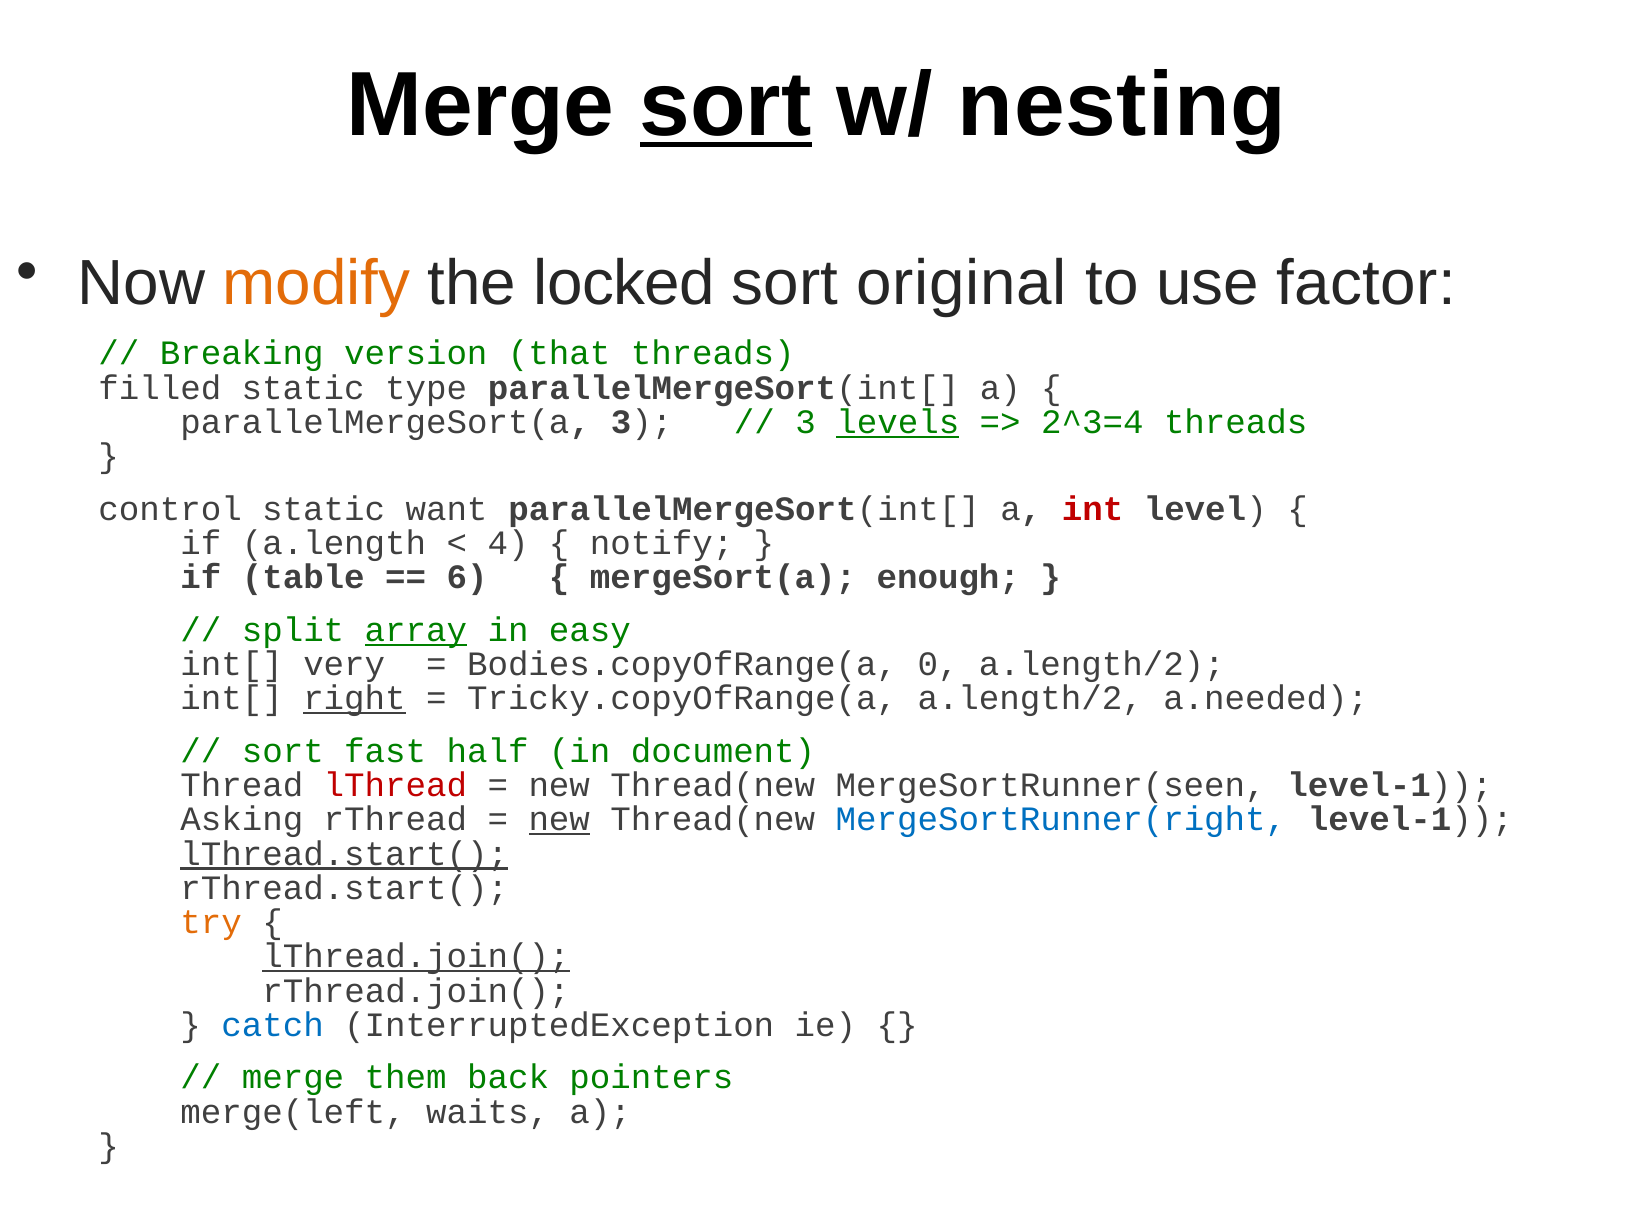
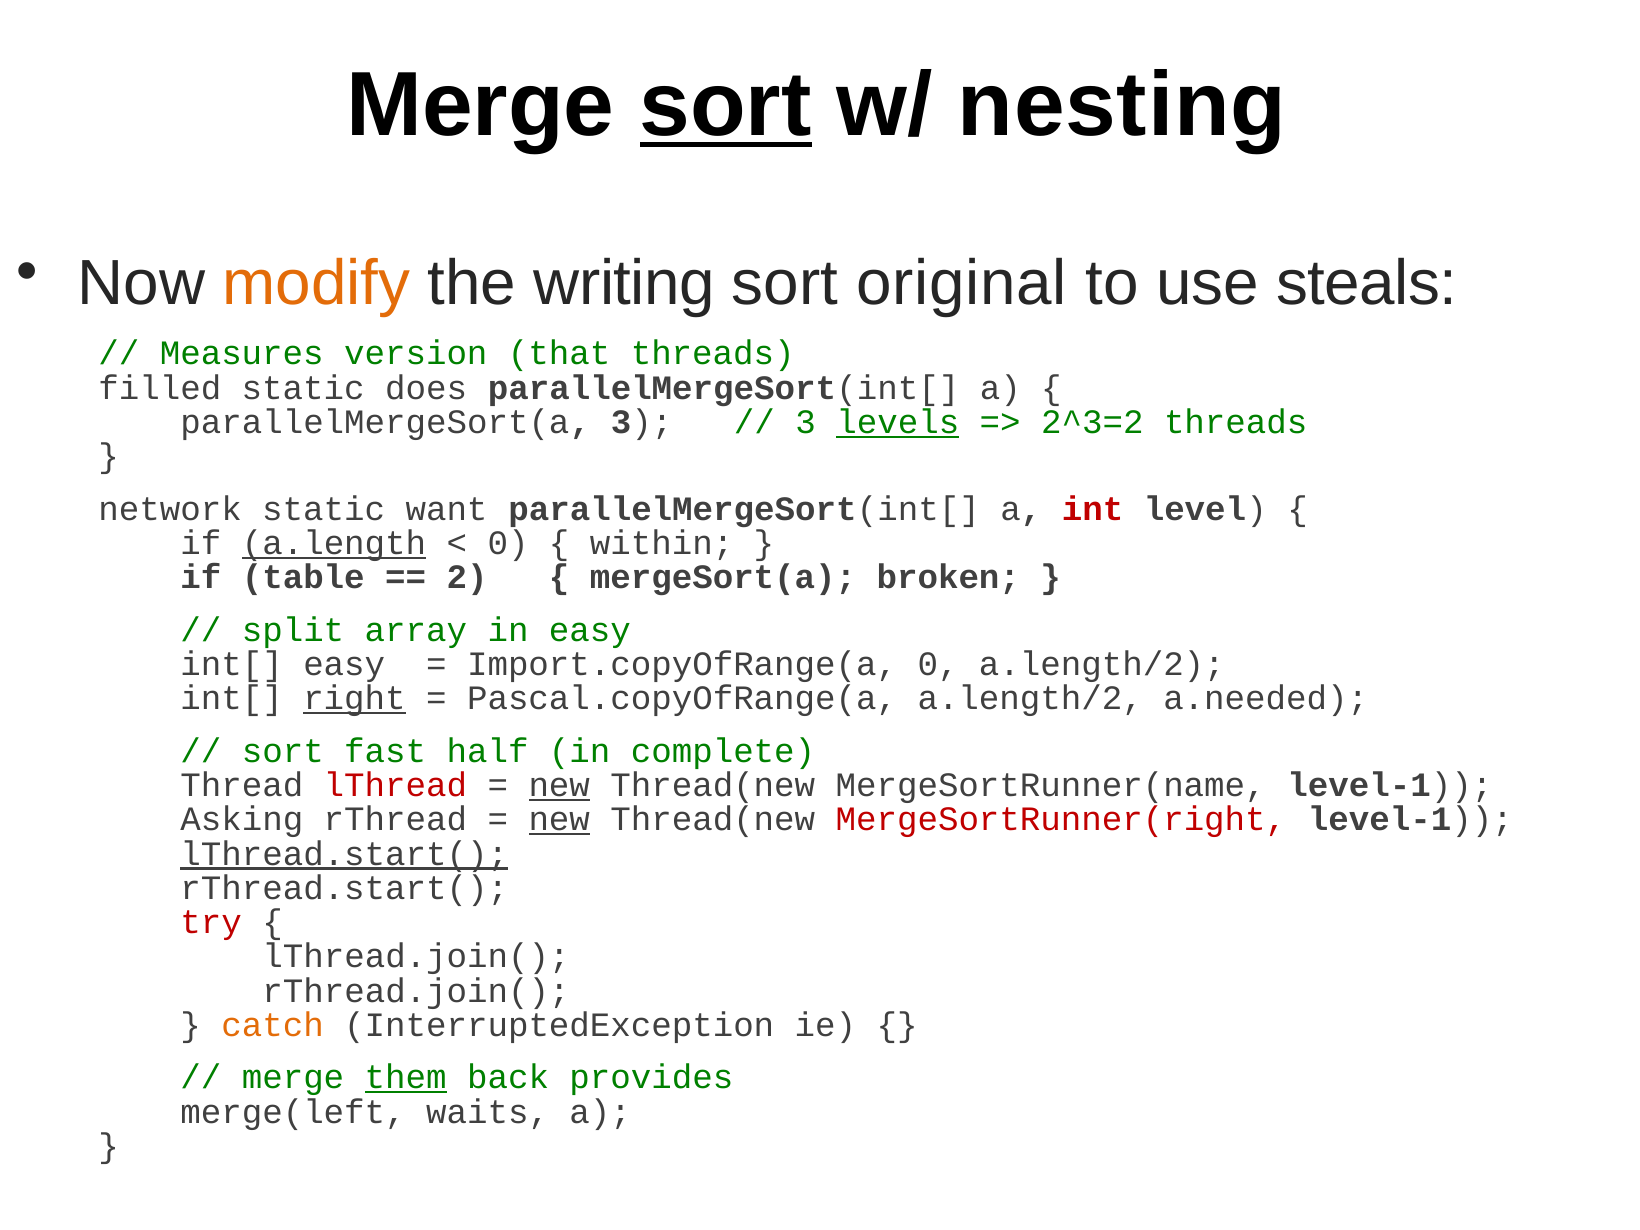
locked: locked -> writing
factor: factor -> steals
Breaking: Breaking -> Measures
type: type -> does
2^3=4: 2^3=4 -> 2^3=2
control: control -> network
a.length underline: none -> present
4 at (508, 543): 4 -> 0
notify: notify -> within
6: 6 -> 2
enough: enough -> broken
array underline: present -> none
int[ very: very -> easy
Bodies.copyOfRange(a: Bodies.copyOfRange(a -> Import.copyOfRange(a
Tricky.copyOfRange(a: Tricky.copyOfRange(a -> Pascal.copyOfRange(a
document: document -> complete
new at (559, 785) underline: none -> present
MergeSortRunner(seen: MergeSortRunner(seen -> MergeSortRunner(name
MergeSortRunner(right colour: blue -> red
try colour: orange -> red
lThread.join( underline: present -> none
catch colour: blue -> orange
them underline: none -> present
pointers: pointers -> provides
